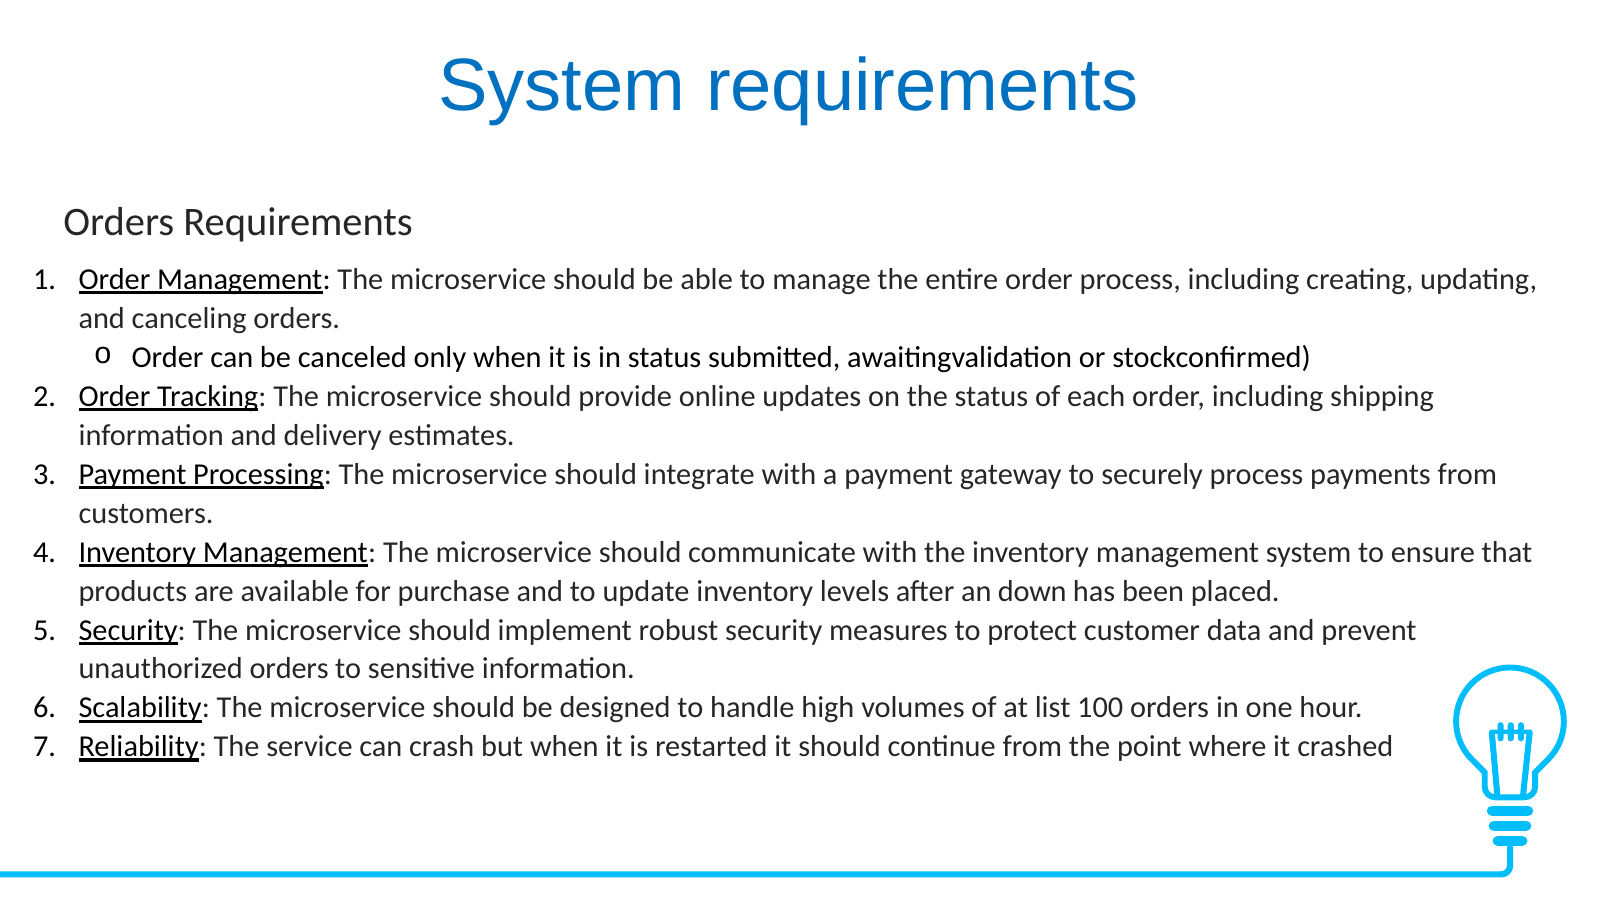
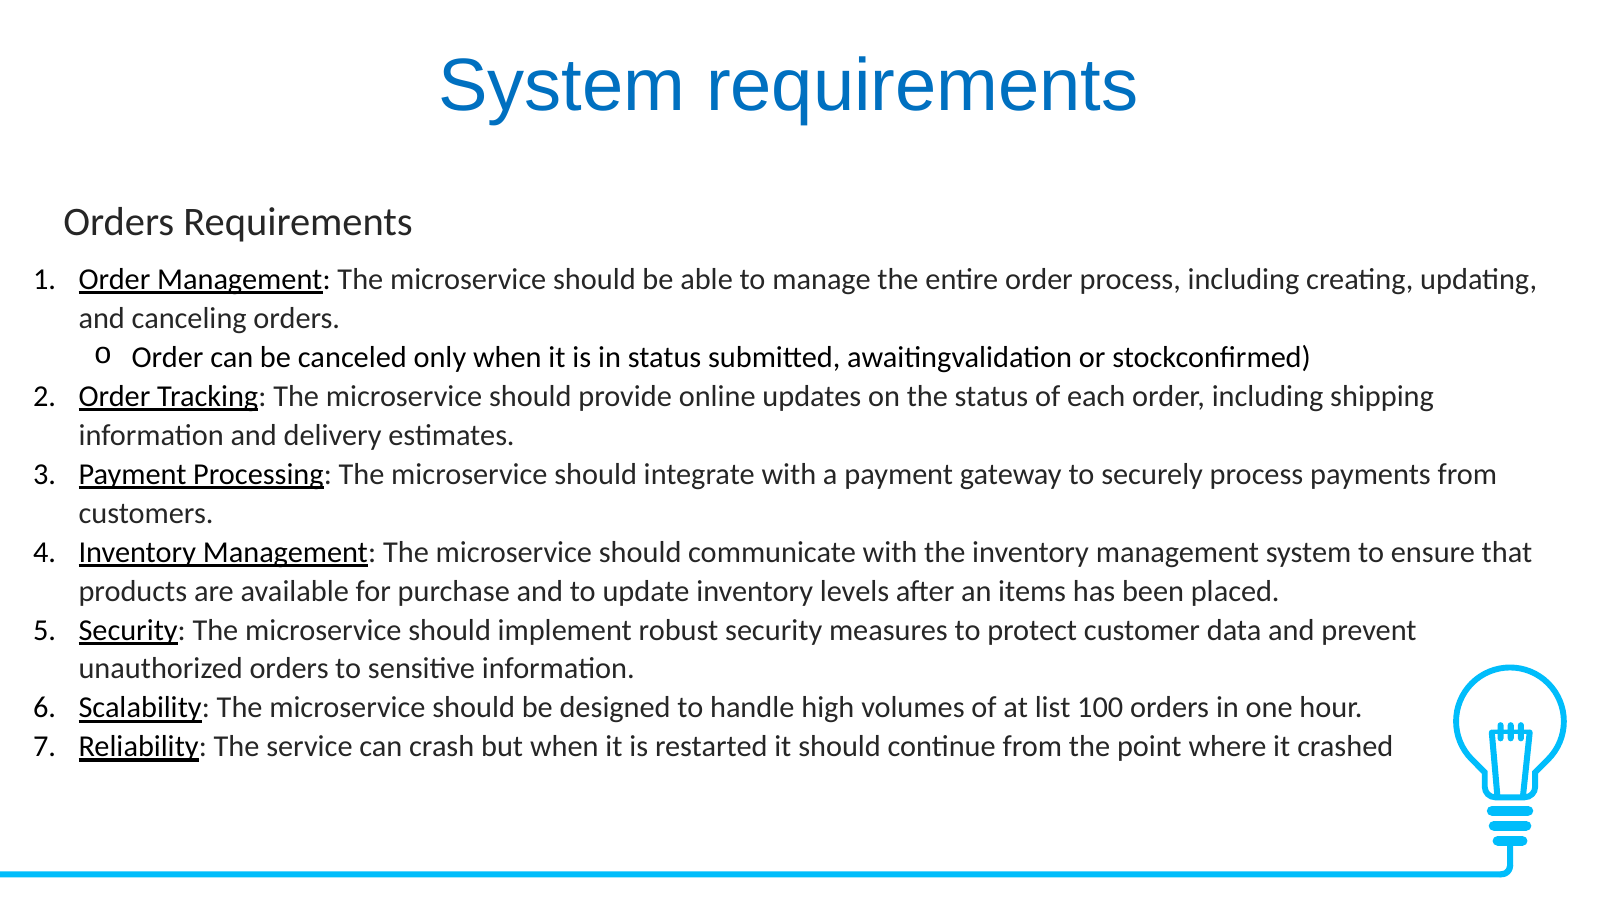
down: down -> items
